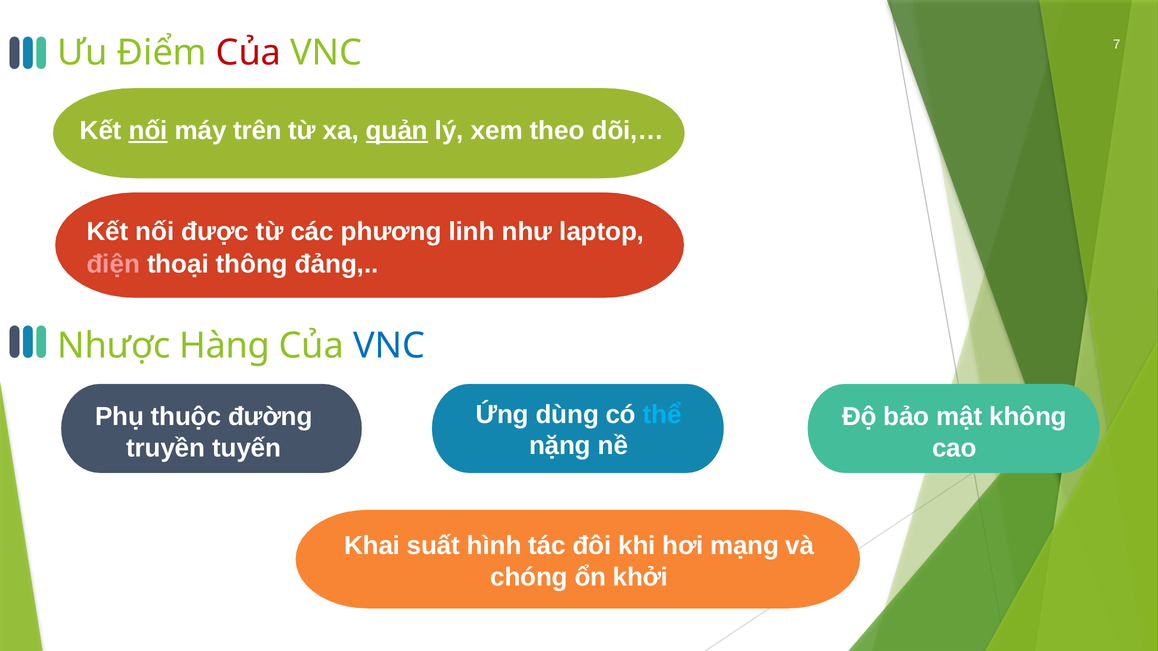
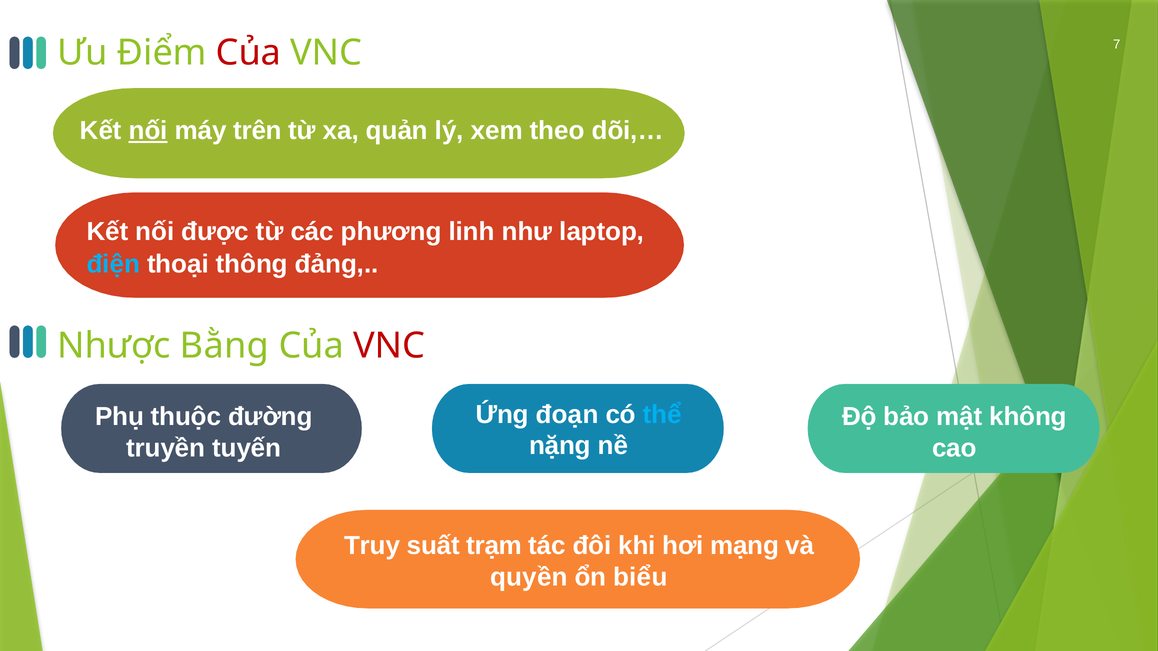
quản underline: present -> none
điện colour: pink -> light blue
Hàng: Hàng -> Bằng
VNC at (389, 346) colour: blue -> red
dùng: dùng -> đoạn
Khai: Khai -> Truy
hình: hình -> trạm
chóng: chóng -> quyền
khởi: khởi -> biểu
